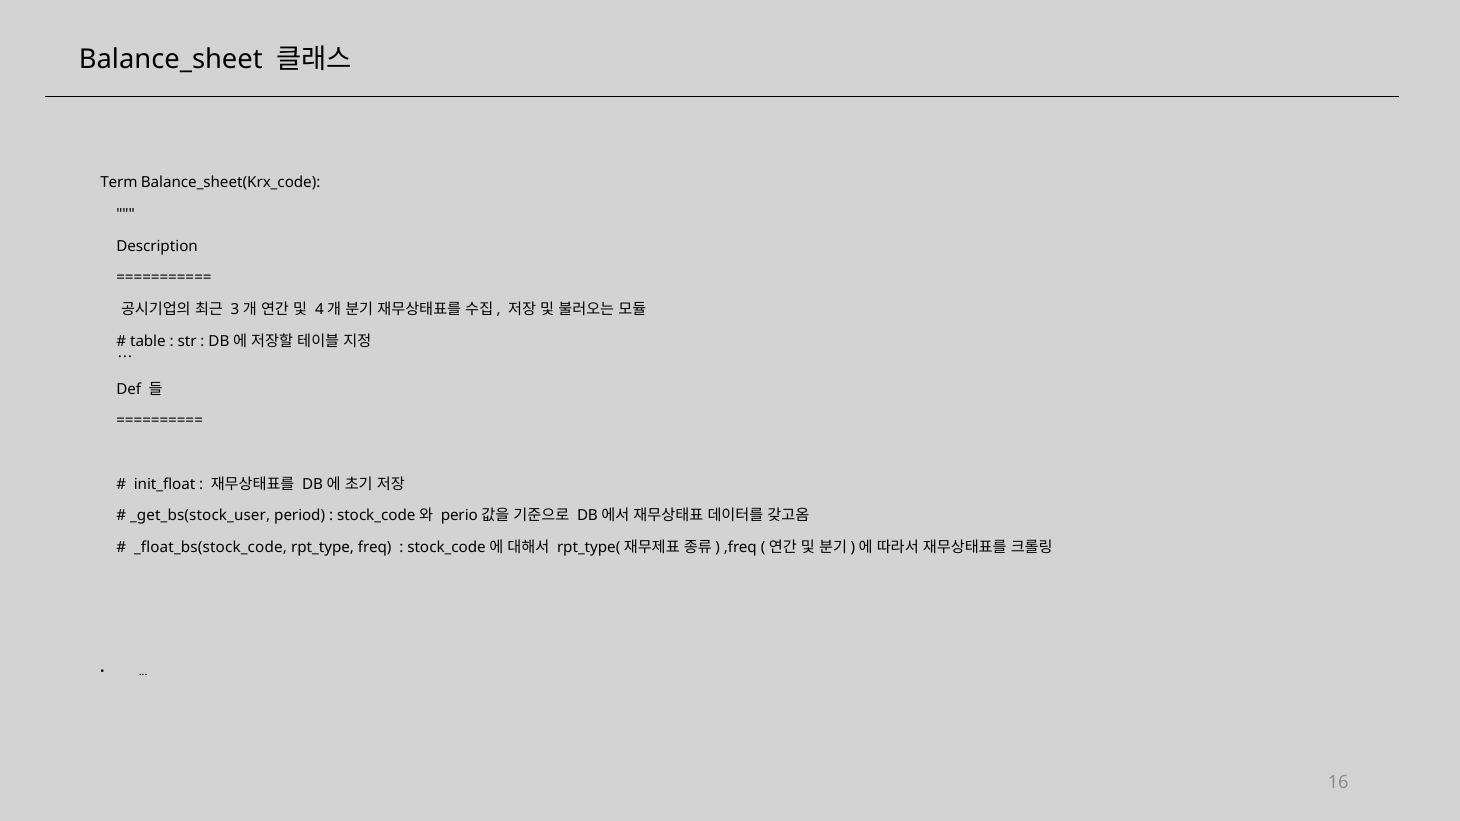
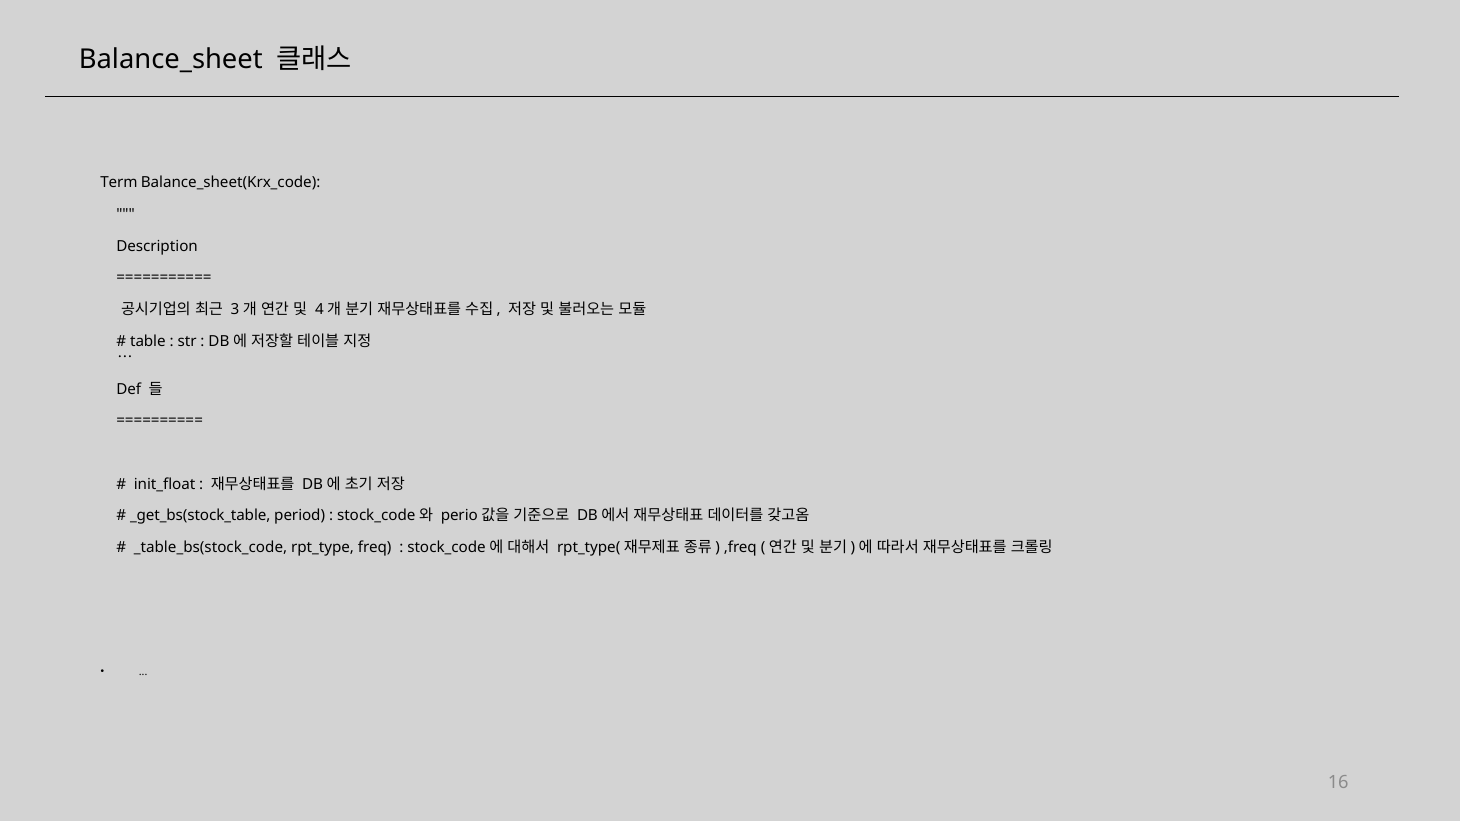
_get_bs(stock_user: _get_bs(stock_user -> _get_bs(stock_table
_float_bs(stock_code: _float_bs(stock_code -> _table_bs(stock_code
